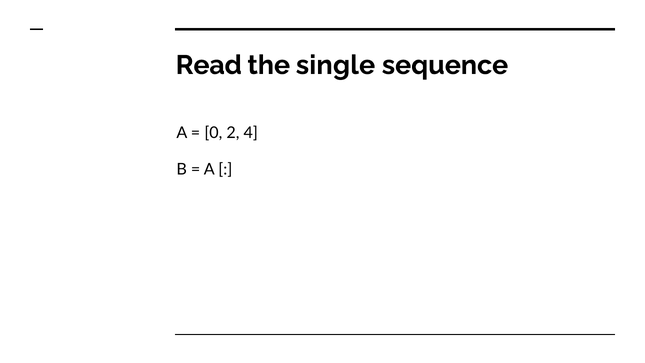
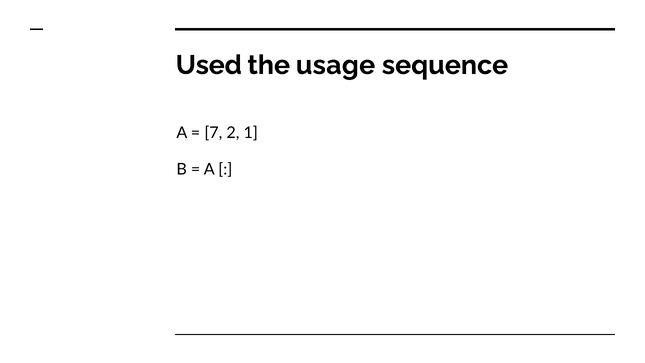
Read: Read -> Used
single: single -> usage
0: 0 -> 7
4: 4 -> 1
